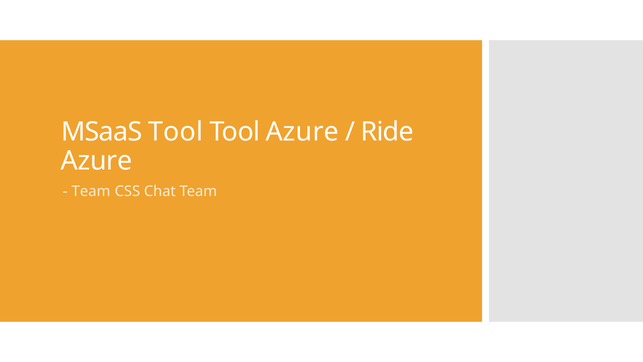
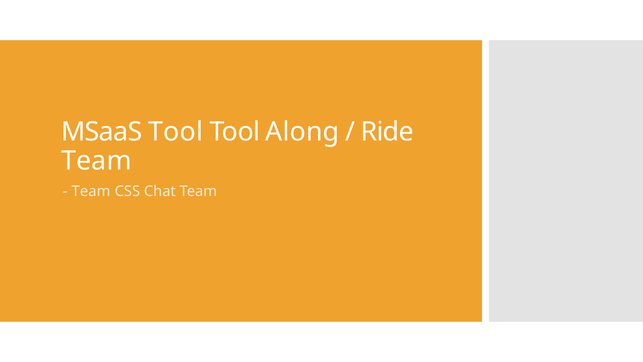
Tool Azure: Azure -> Along
Azure at (97, 161): Azure -> Team
